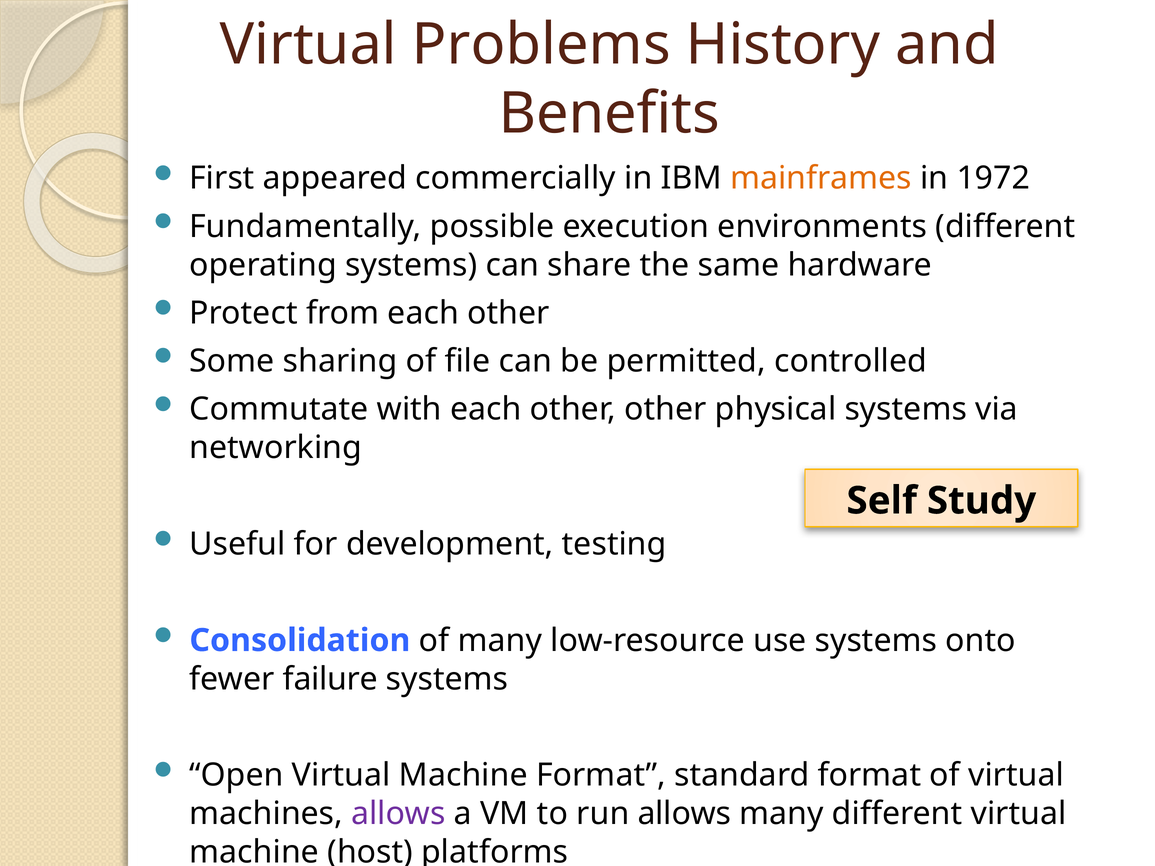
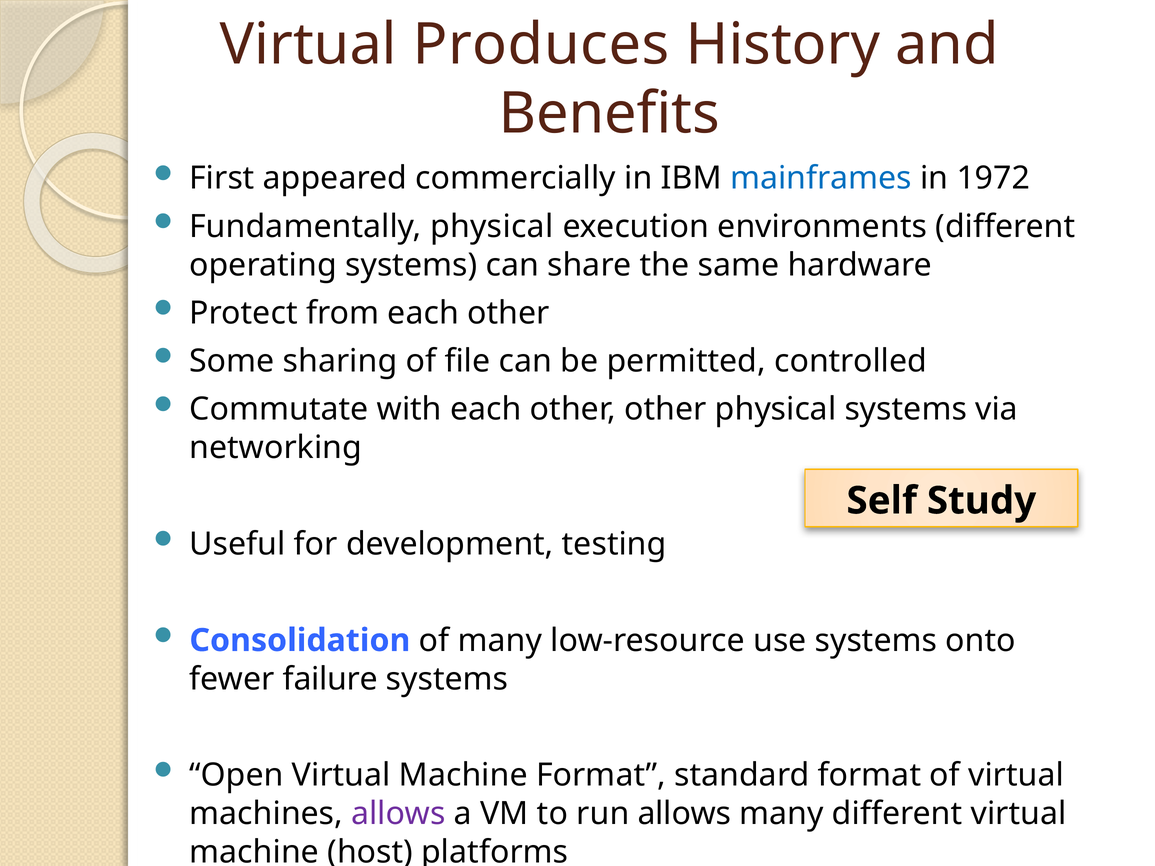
Problems: Problems -> Produces
mainframes colour: orange -> blue
Fundamentally possible: possible -> physical
